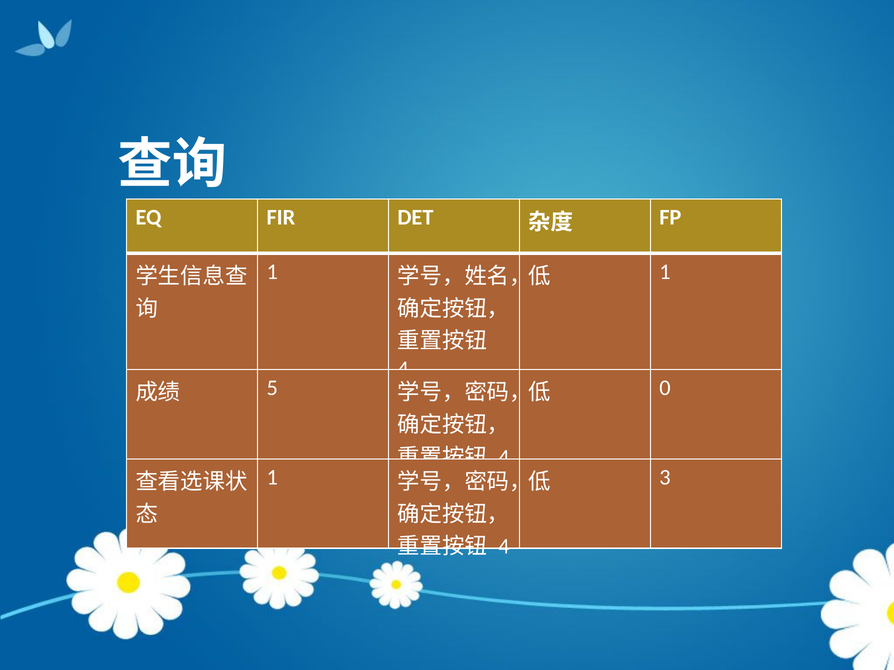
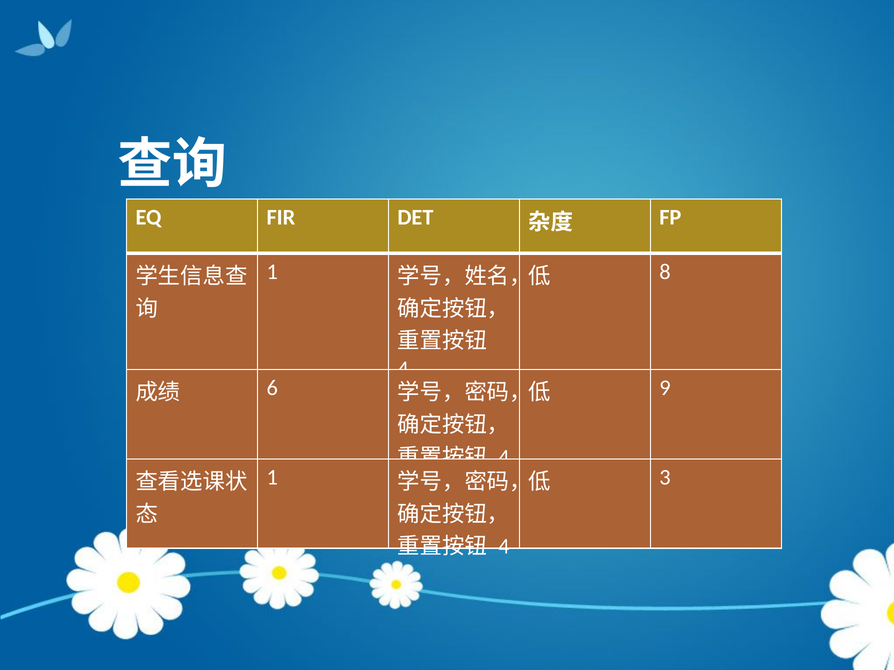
1 at (665, 272): 1 -> 8
5: 5 -> 6
0: 0 -> 9
